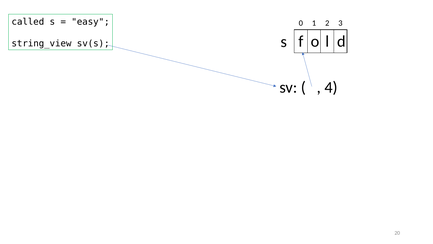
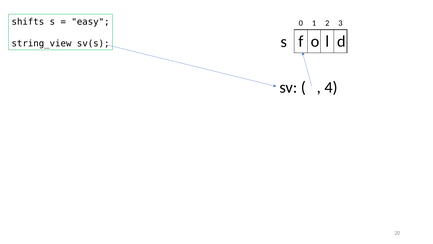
called: called -> shifts
